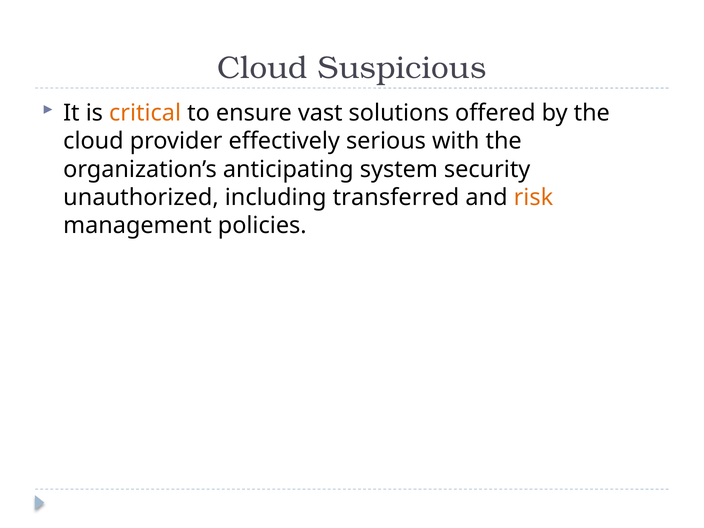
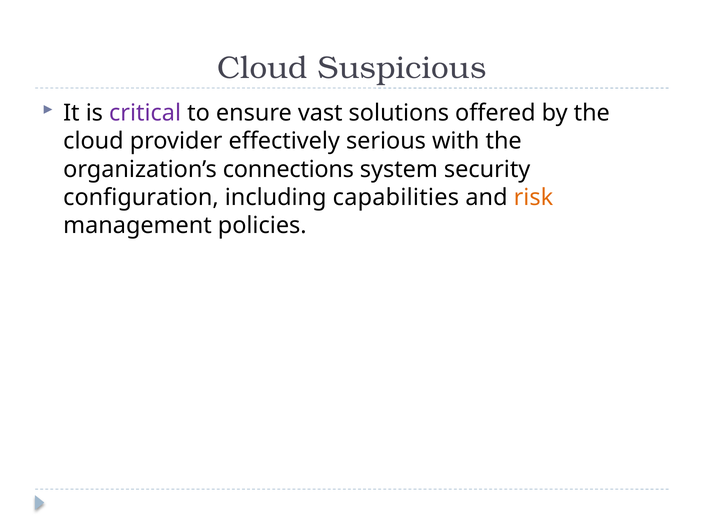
critical colour: orange -> purple
anticipating: anticipating -> connections
unauthorized: unauthorized -> configuration
transferred: transferred -> capabilities
